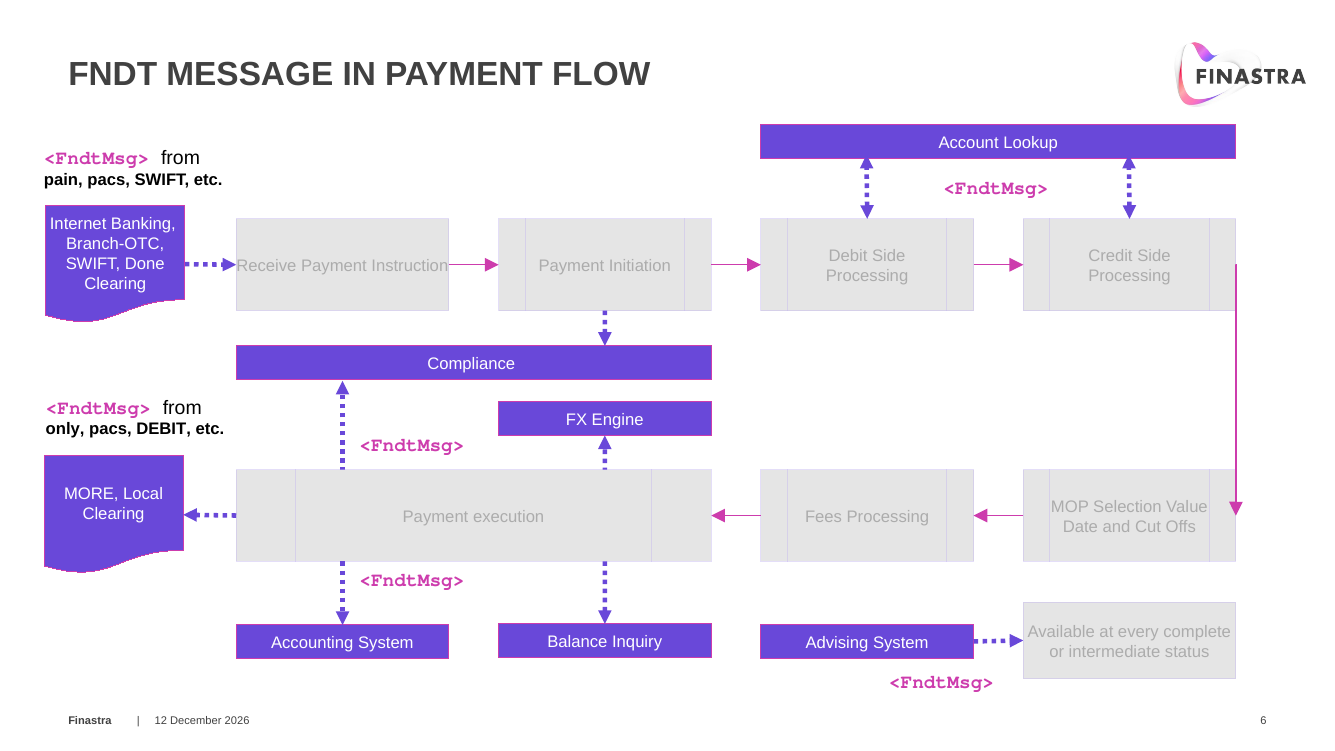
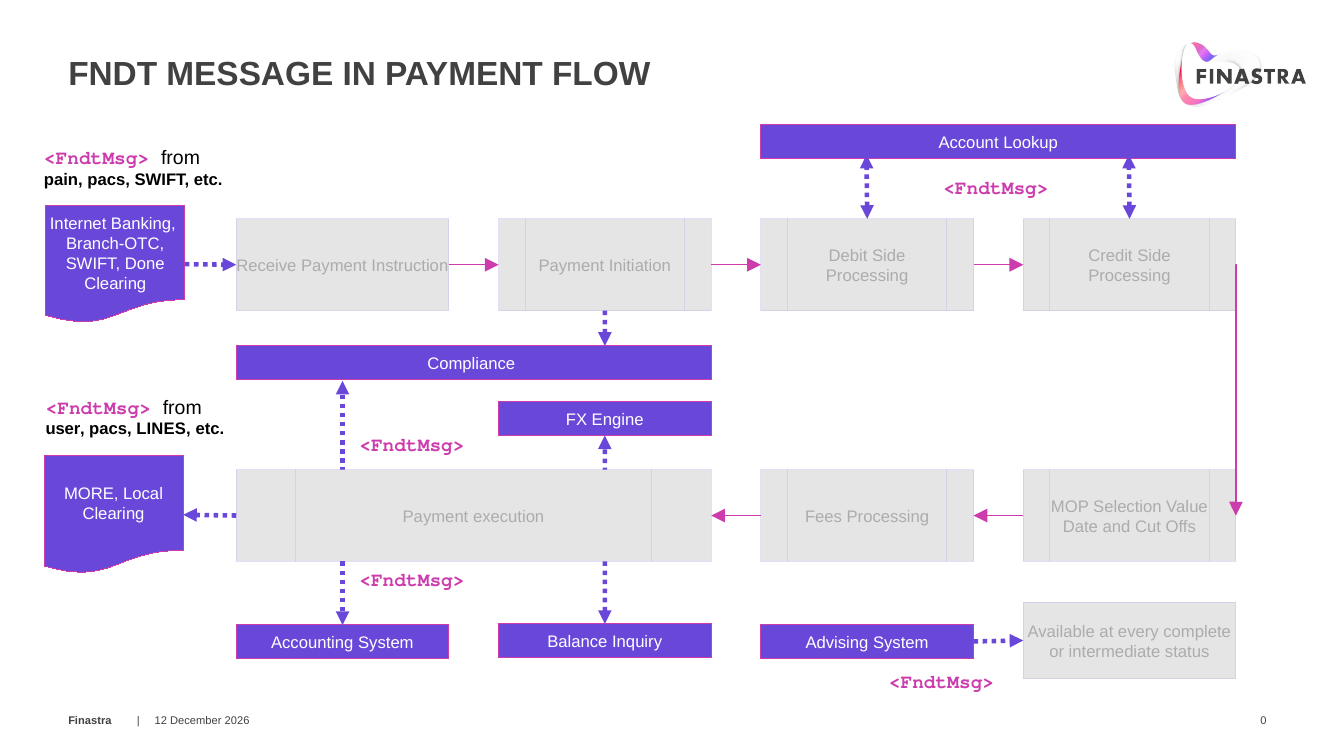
only: only -> user
pacs DEBIT: DEBIT -> LINES
6: 6 -> 0
